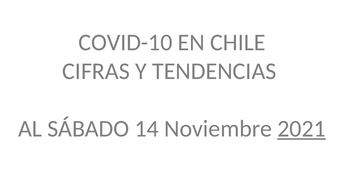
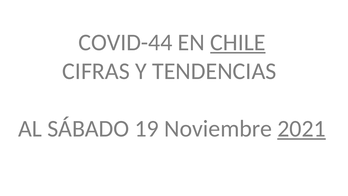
COVID-10: COVID-10 -> COVID-44
CHILE underline: none -> present
14: 14 -> 19
